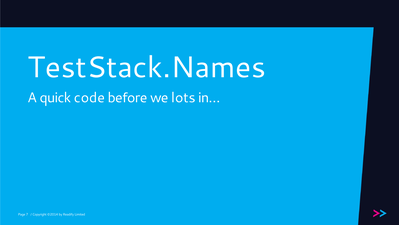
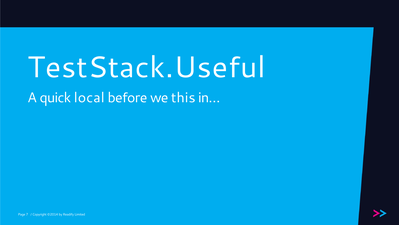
TestStack.Names: TestStack.Names -> TestStack.Useful
code: code -> local
lots: lots -> this
